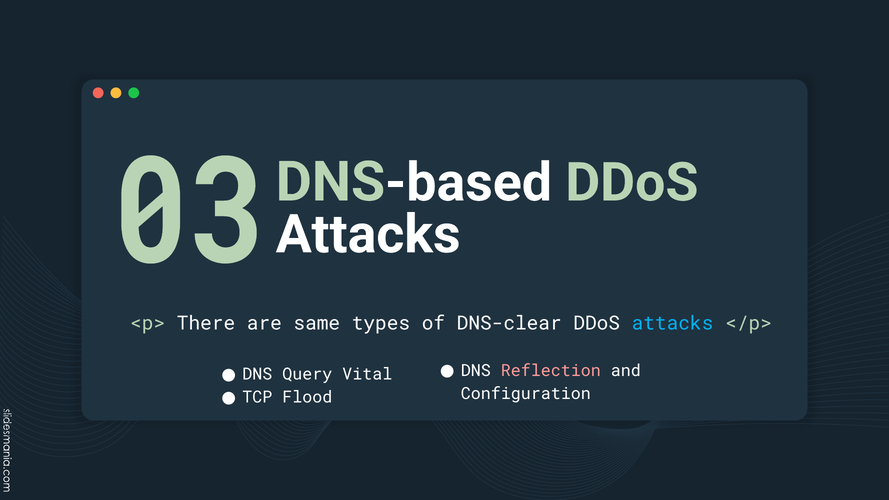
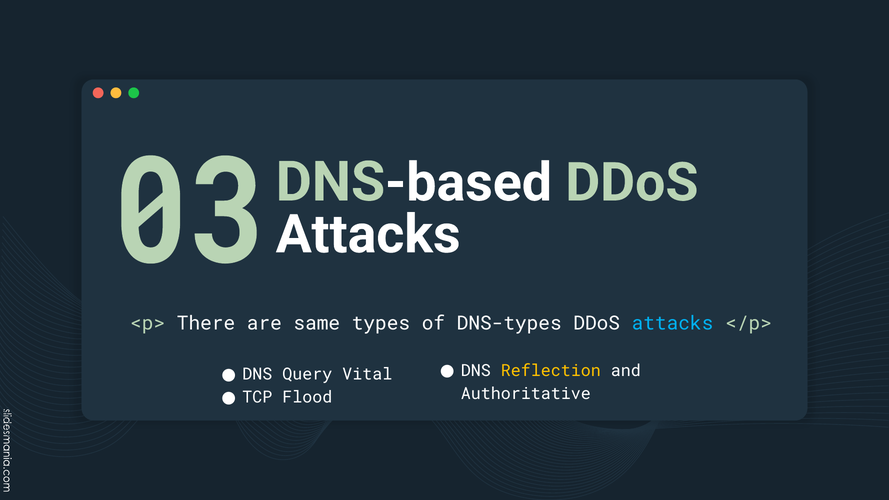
DNS-clear: DNS-clear -> DNS-types
Reflection colour: pink -> yellow
Configuration: Configuration -> Authoritative
